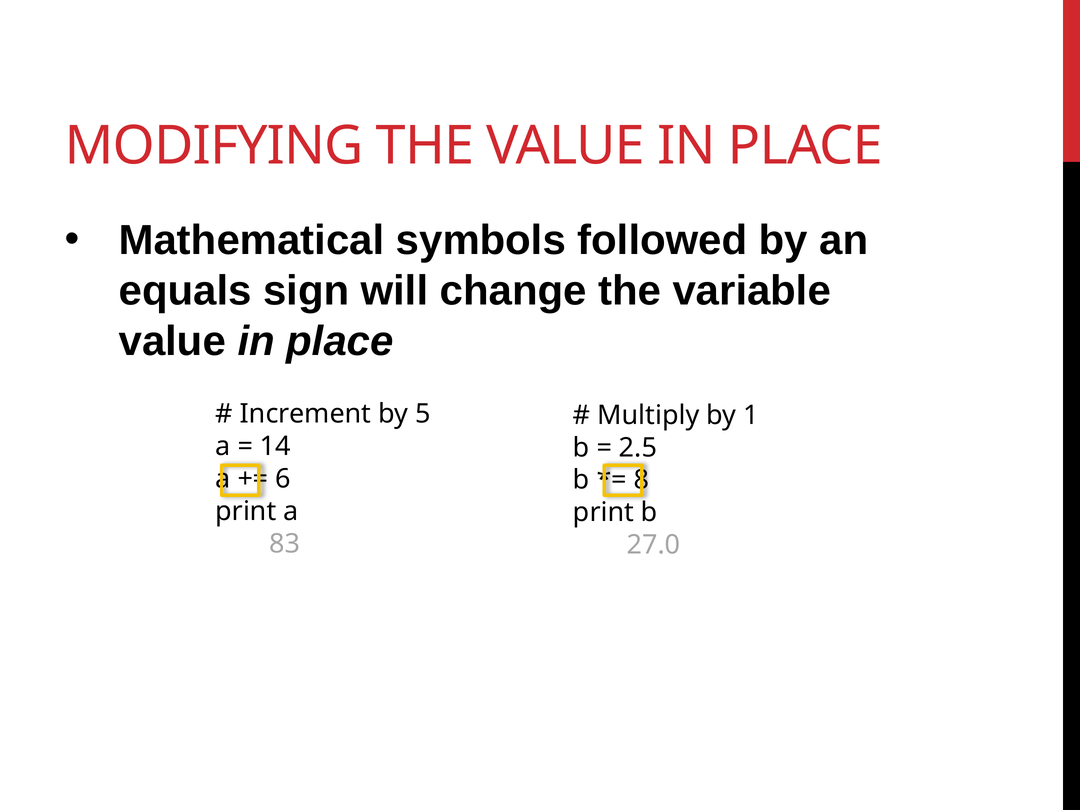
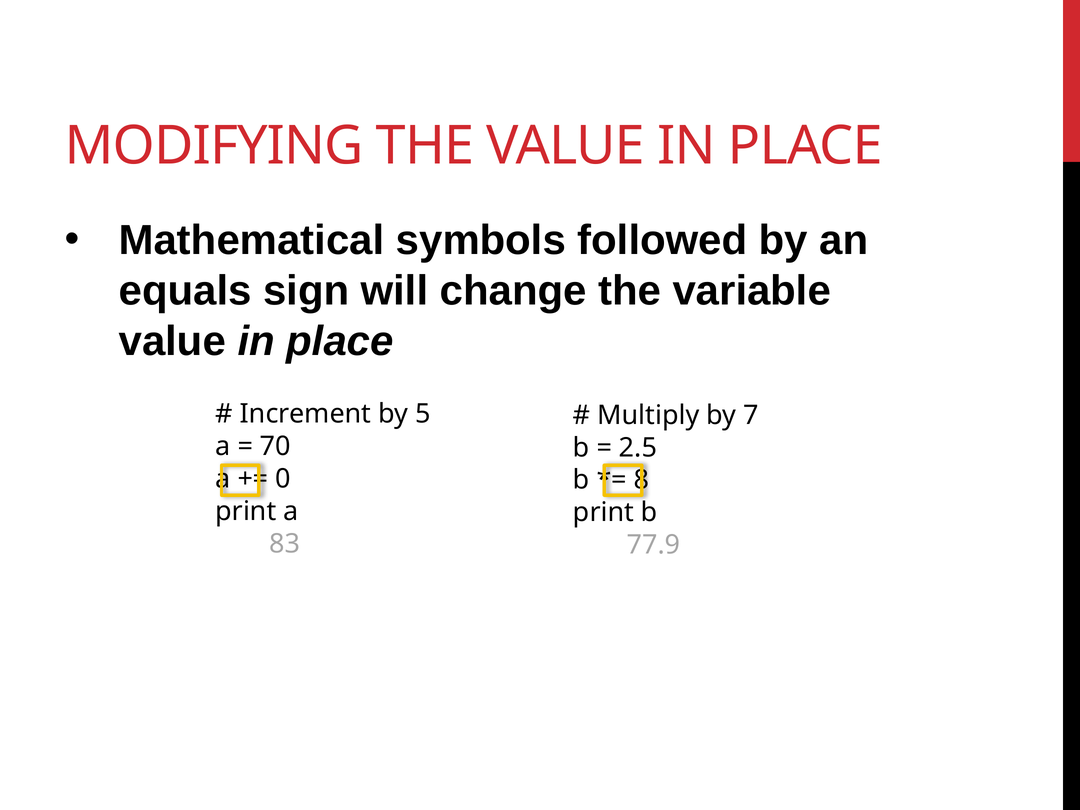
1: 1 -> 7
14: 14 -> 70
6: 6 -> 0
27.0: 27.0 -> 77.9
